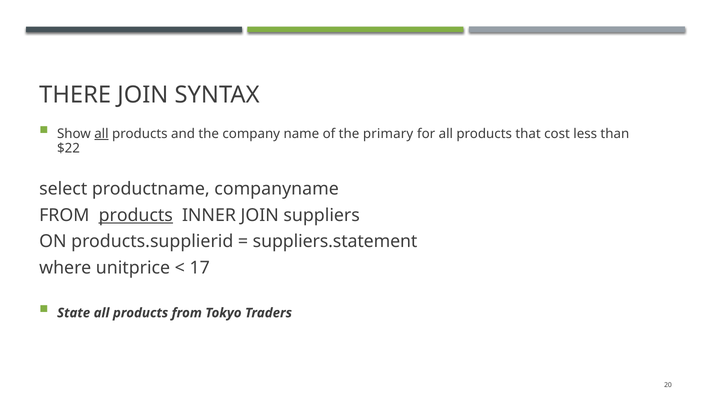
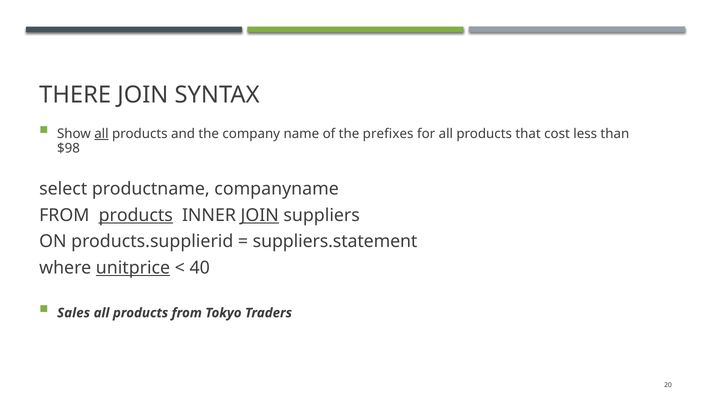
primary: primary -> prefixes
$22: $22 -> $98
JOIN at (260, 215) underline: none -> present
unitprice underline: none -> present
17: 17 -> 40
State: State -> Sales
